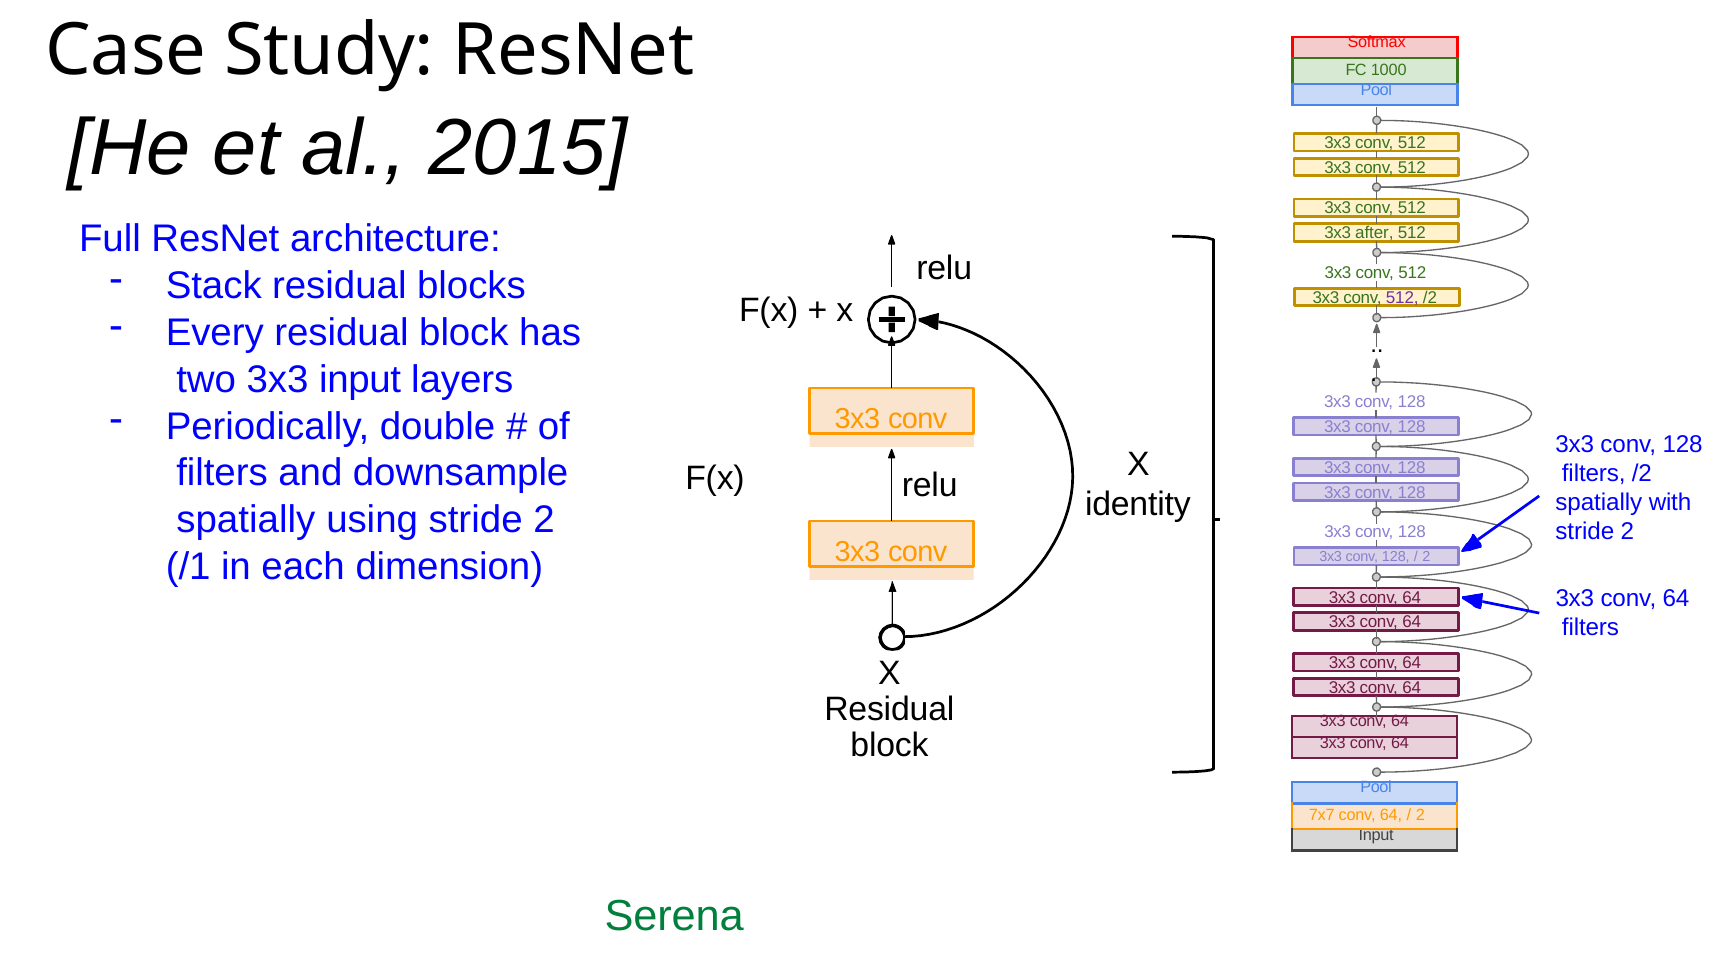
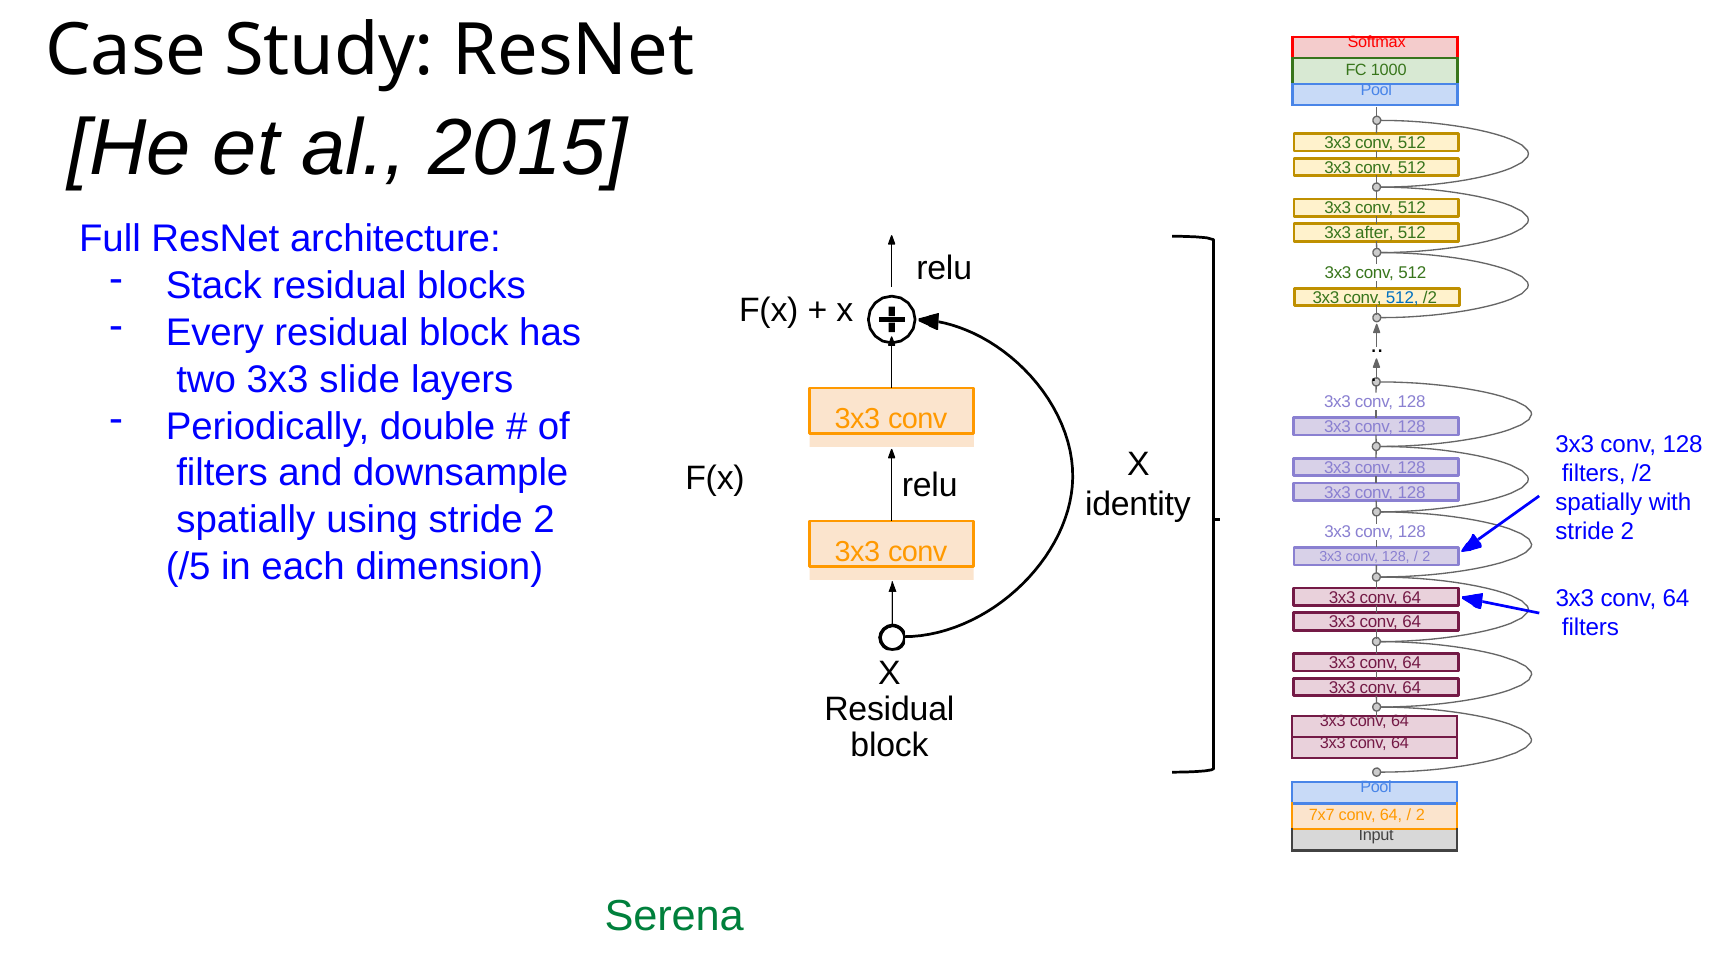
512 at (1402, 297) colour: purple -> blue
3x3 input: input -> slide
/1: /1 -> /5
